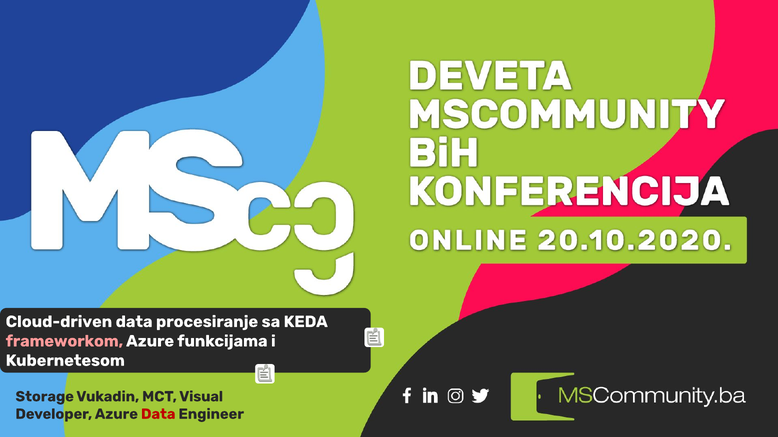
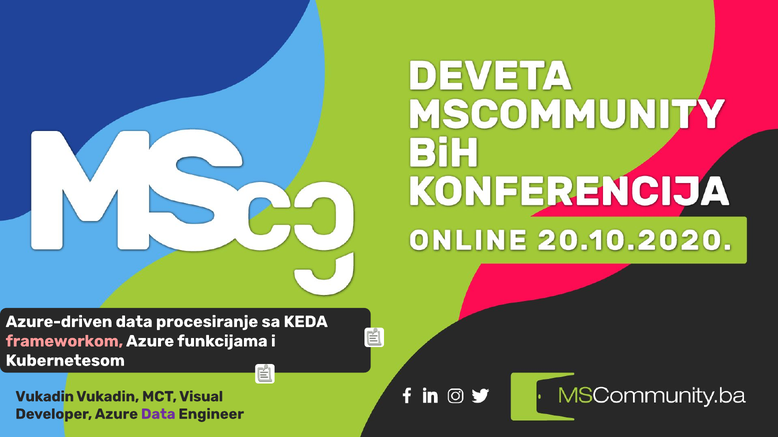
Cloud-driven: Cloud-driven -> Azure-driven
Storage at (45, 397): Storage -> Vukadin
Data at (158, 415) colour: red -> purple
